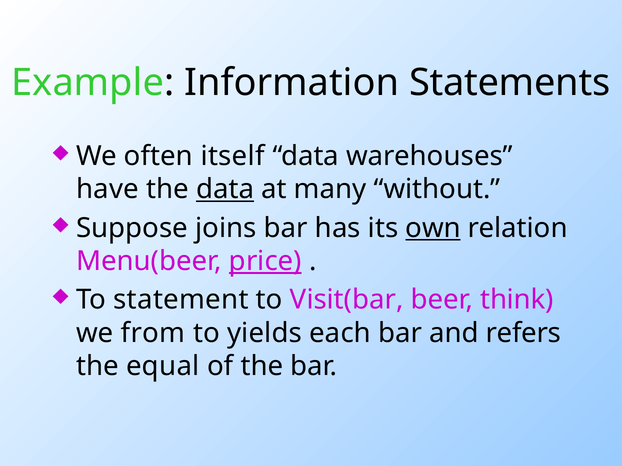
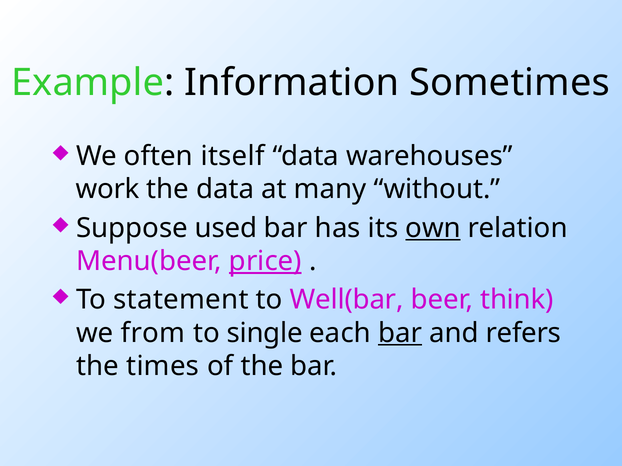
Statements: Statements -> Sometimes
have: have -> work
data at (225, 190) underline: present -> none
joins: joins -> used
Visit(bar: Visit(bar -> Well(bar
yields: yields -> single
bar at (400, 333) underline: none -> present
equal: equal -> times
